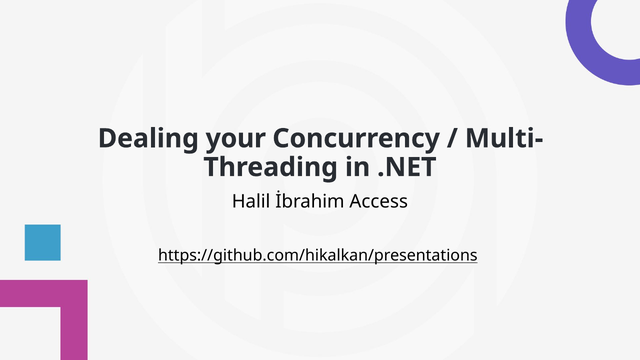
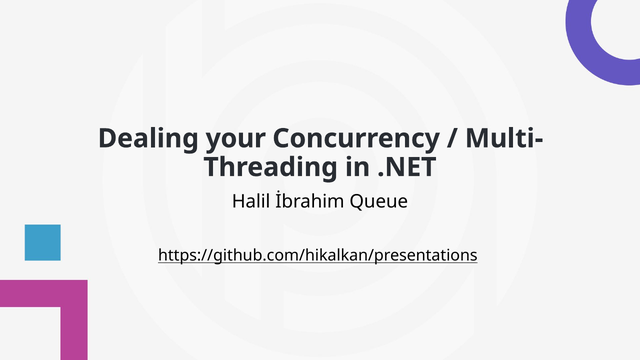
Access: Access -> Queue
